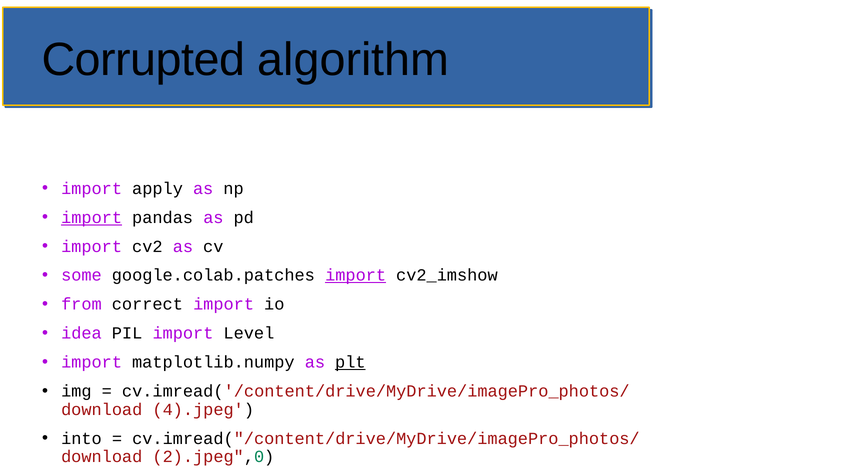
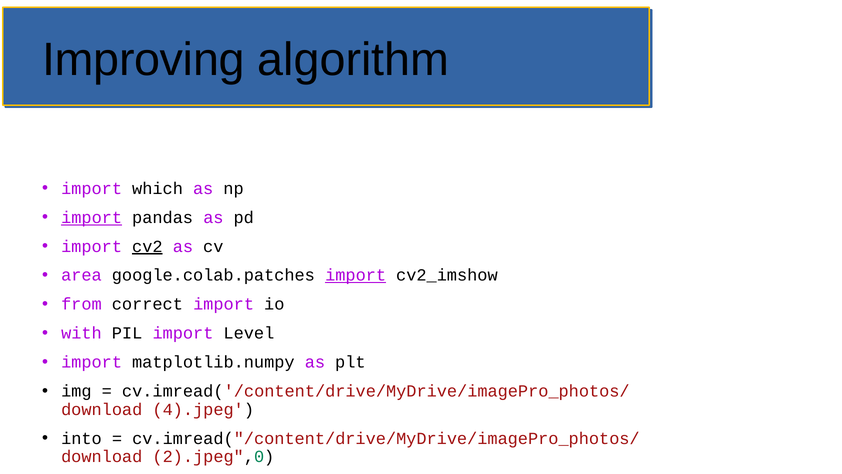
Corrupted: Corrupted -> Improving
apply: apply -> which
cv2 underline: none -> present
some: some -> area
idea: idea -> with
plt underline: present -> none
